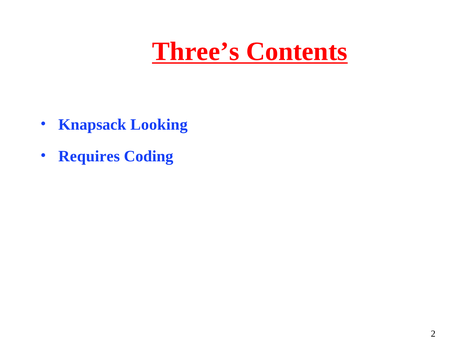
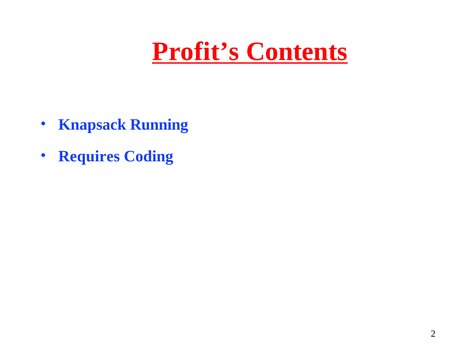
Three’s: Three’s -> Profit’s
Looking: Looking -> Running
